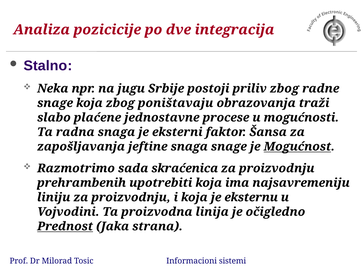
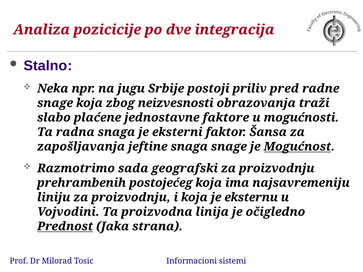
priliv zbog: zbog -> pred
poništavaju: poništavaju -> neizvesnosti
procese: procese -> faktore
skraćenica: skraćenica -> geografski
upotrebiti: upotrebiti -> postojećeg
